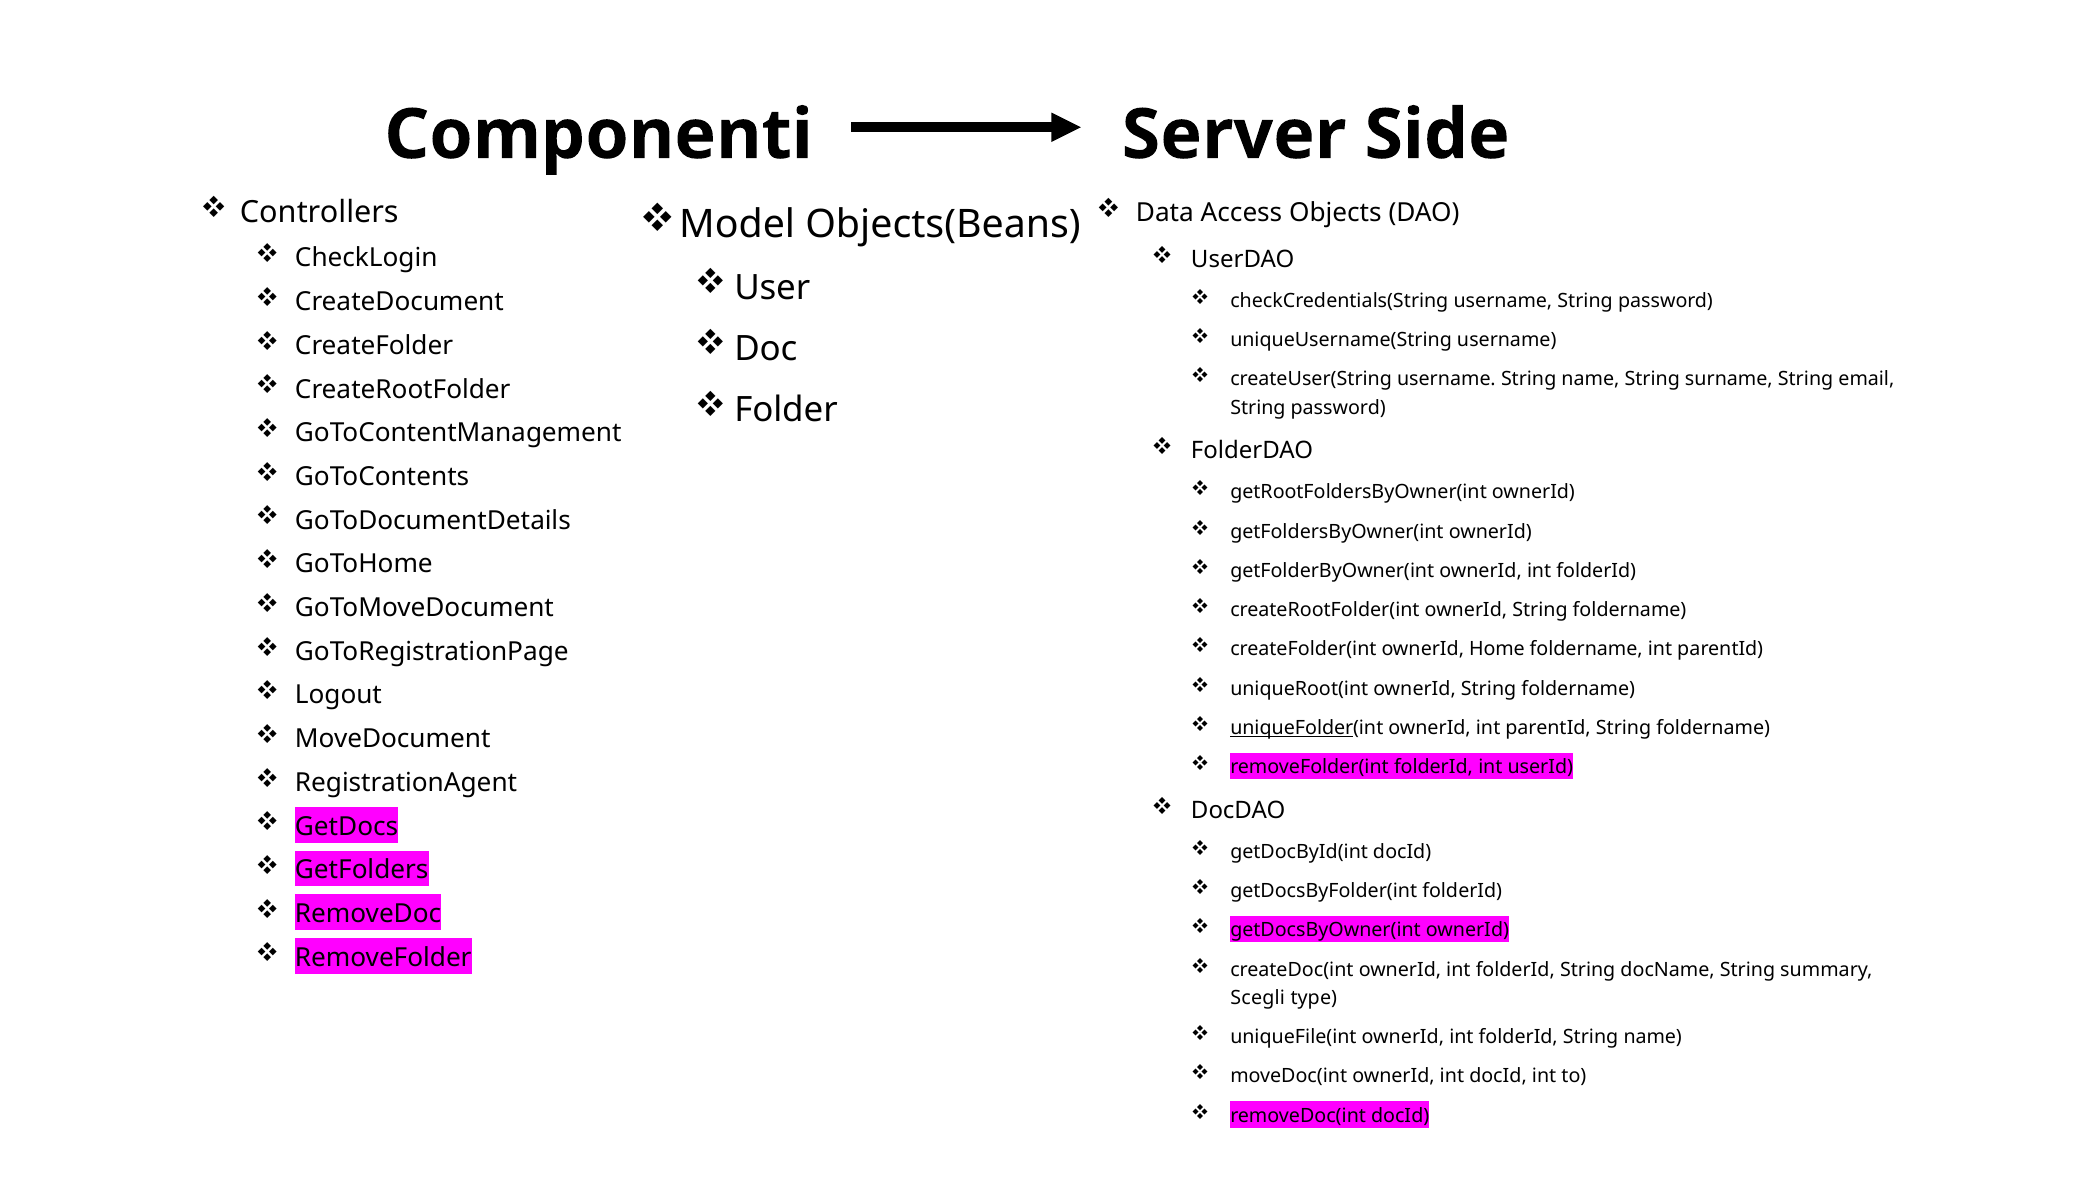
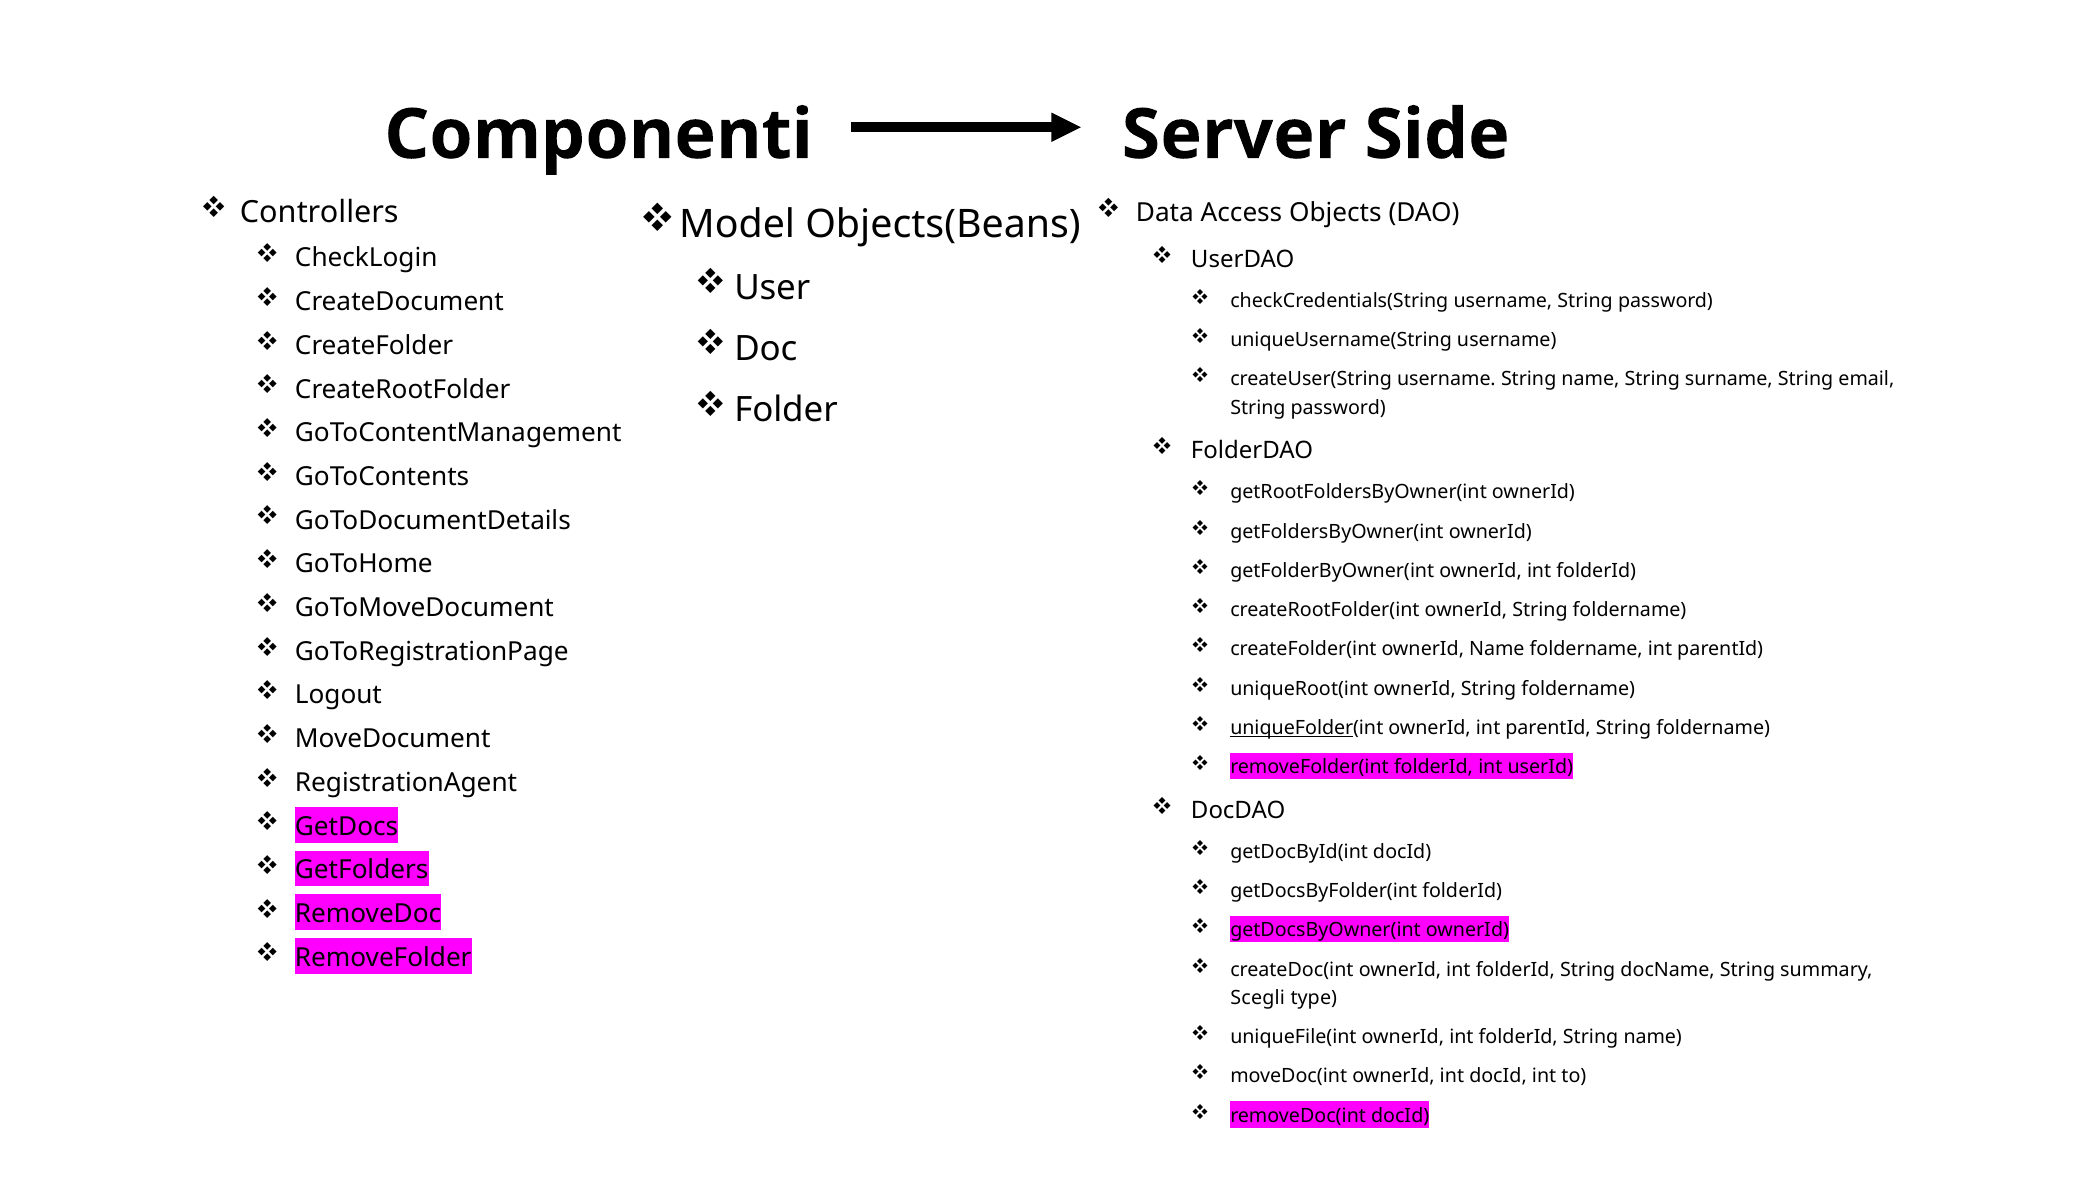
ownerId Home: Home -> Name
